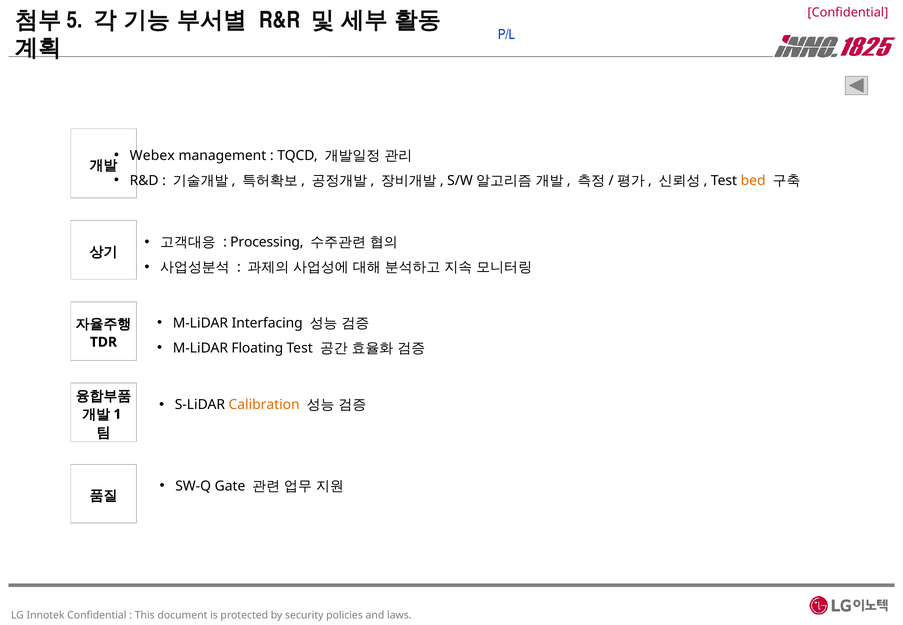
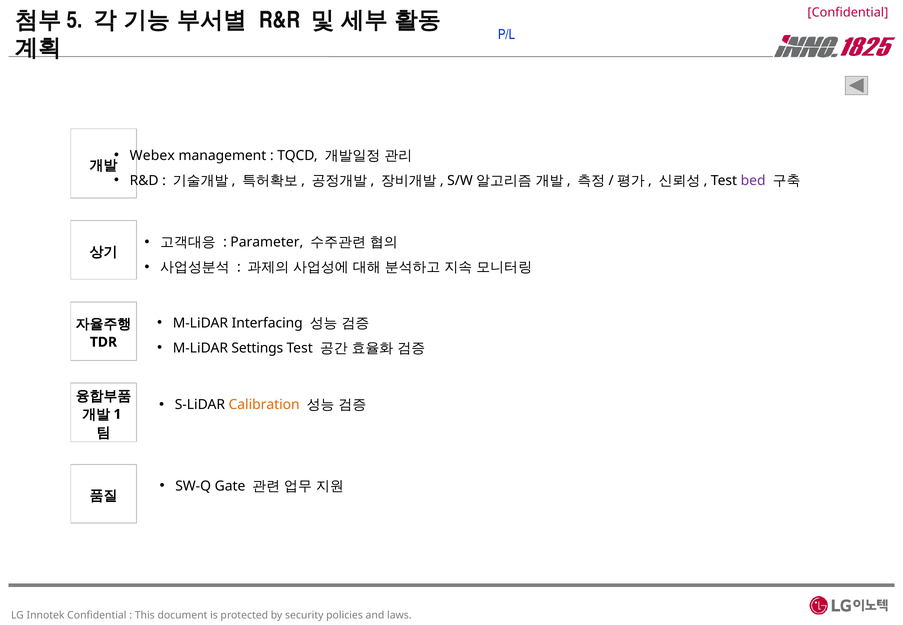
bed colour: orange -> purple
Processing: Processing -> Parameter
Floating: Floating -> Settings
